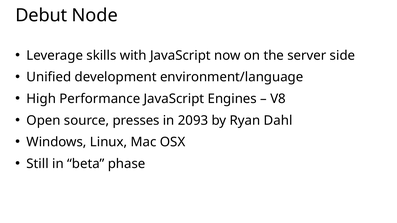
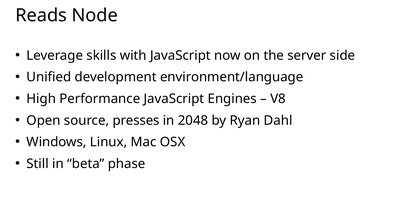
Debut: Debut -> Reads
2093: 2093 -> 2048
